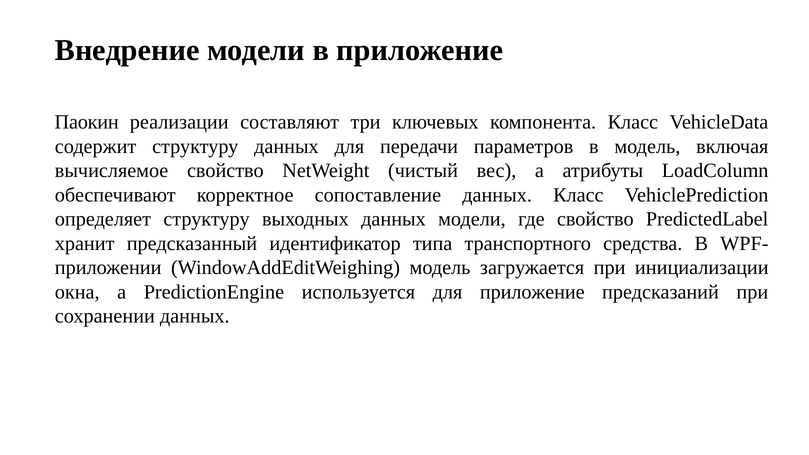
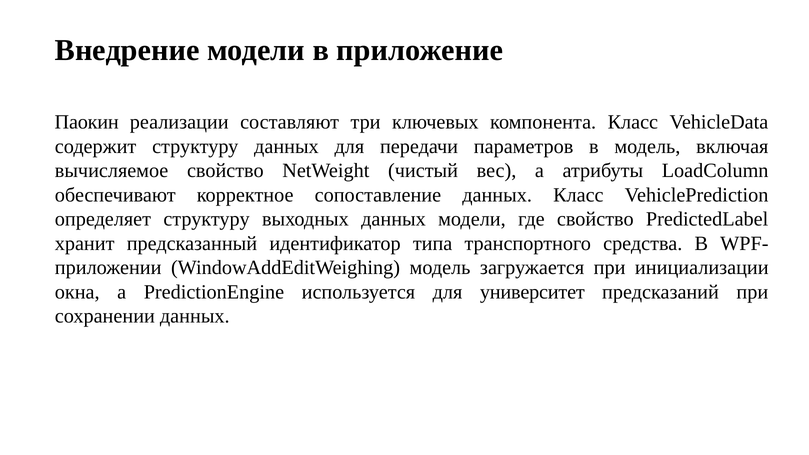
для приложение: приложение -> университет
